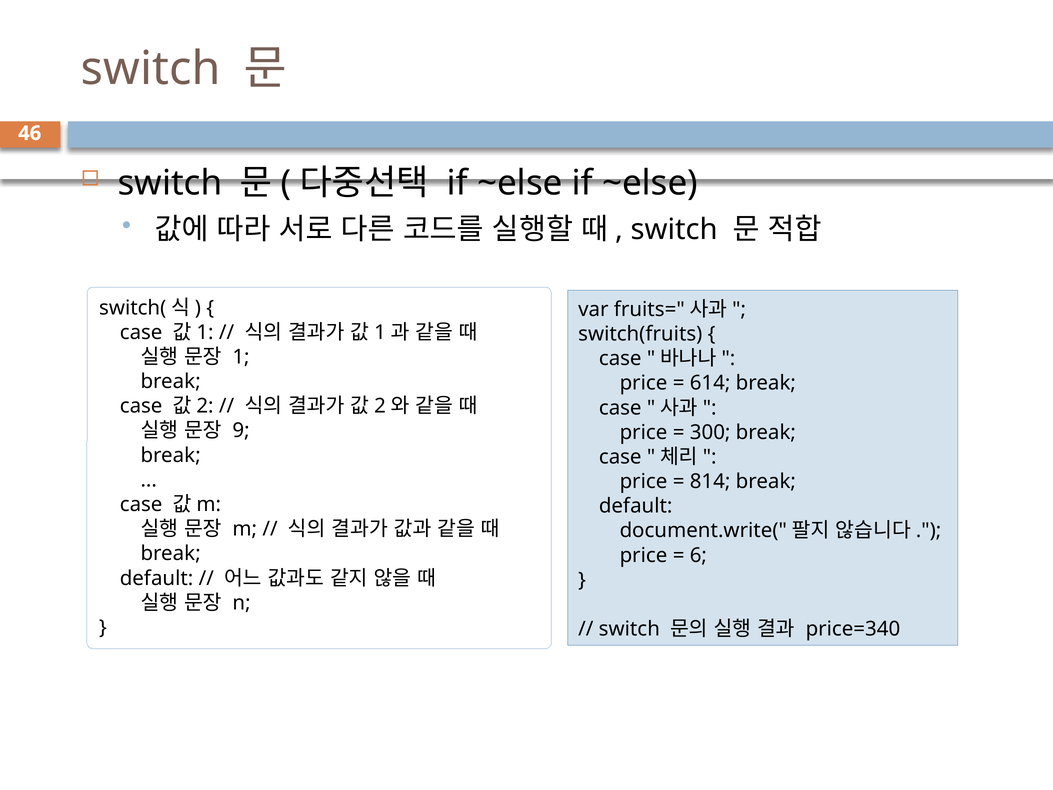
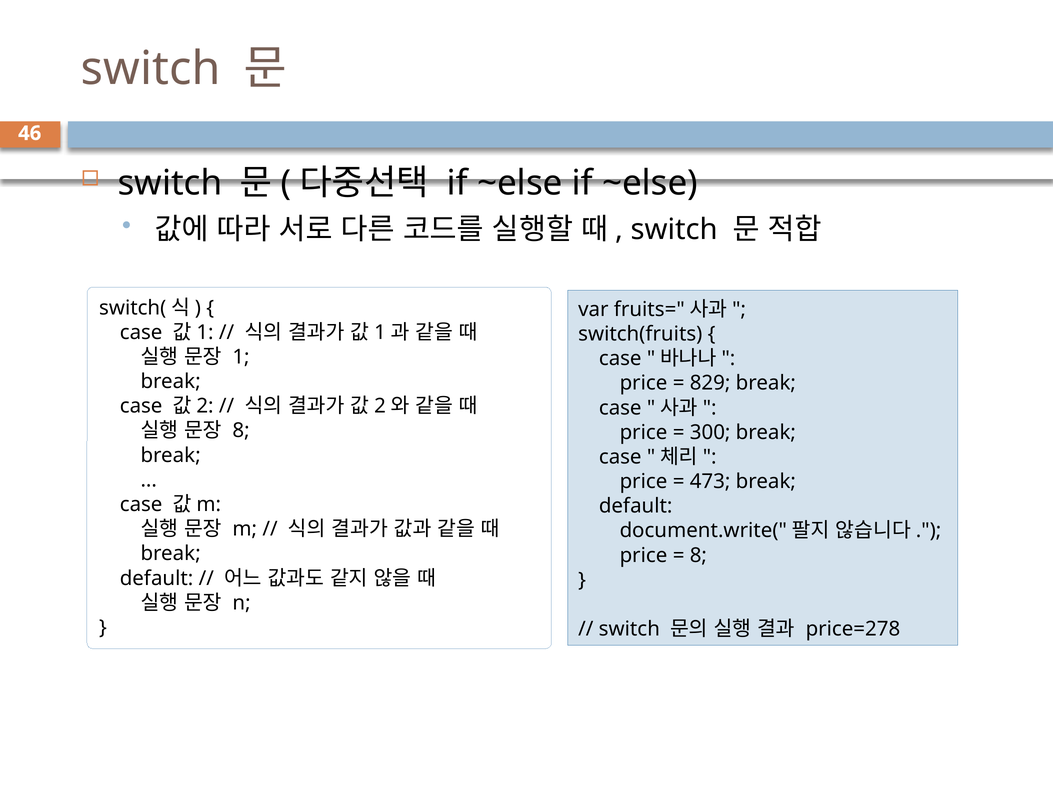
614: 614 -> 829
9 at (241, 431): 9 -> 8
814: 814 -> 473
6 at (698, 555): 6 -> 8
price=340: price=340 -> price=278
